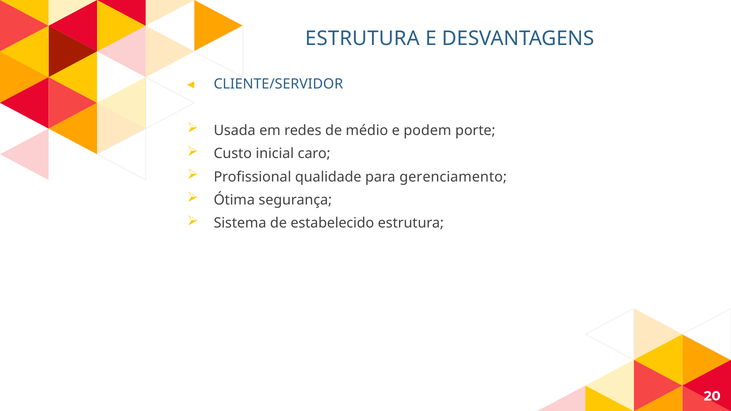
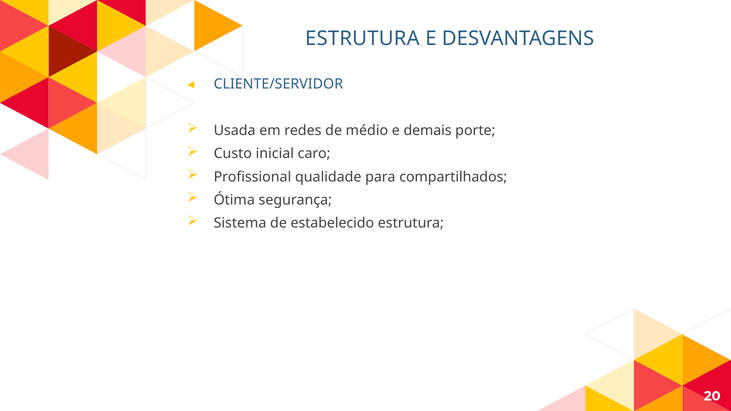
podem: podem -> demais
gerenciamento: gerenciamento -> compartilhados
